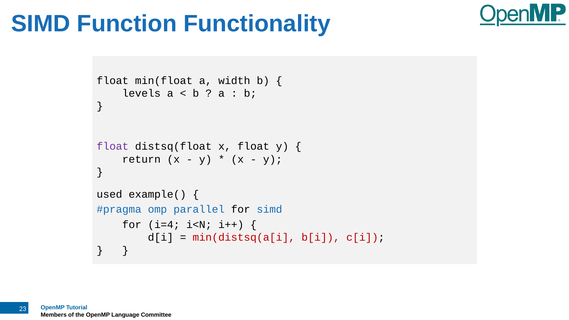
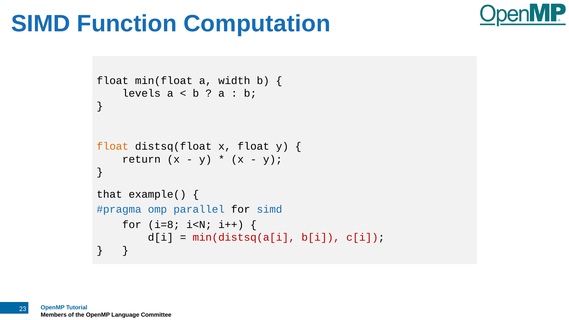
Functionality: Functionality -> Computation
float at (113, 146) colour: purple -> orange
used: used -> that
i=4: i=4 -> i=8
